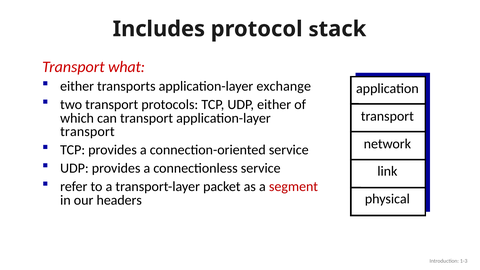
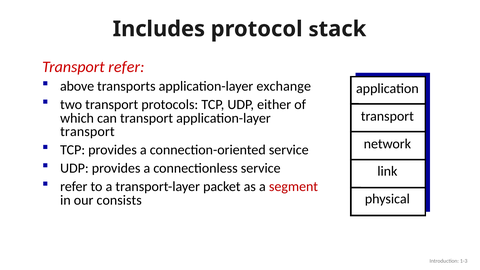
Transport what: what -> refer
either at (77, 86): either -> above
headers: headers -> consists
